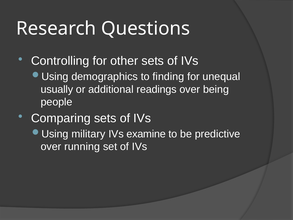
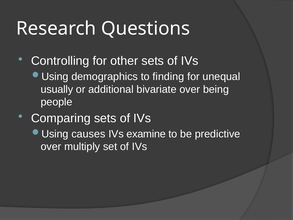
readings: readings -> bivariate
military: military -> causes
running: running -> multiply
